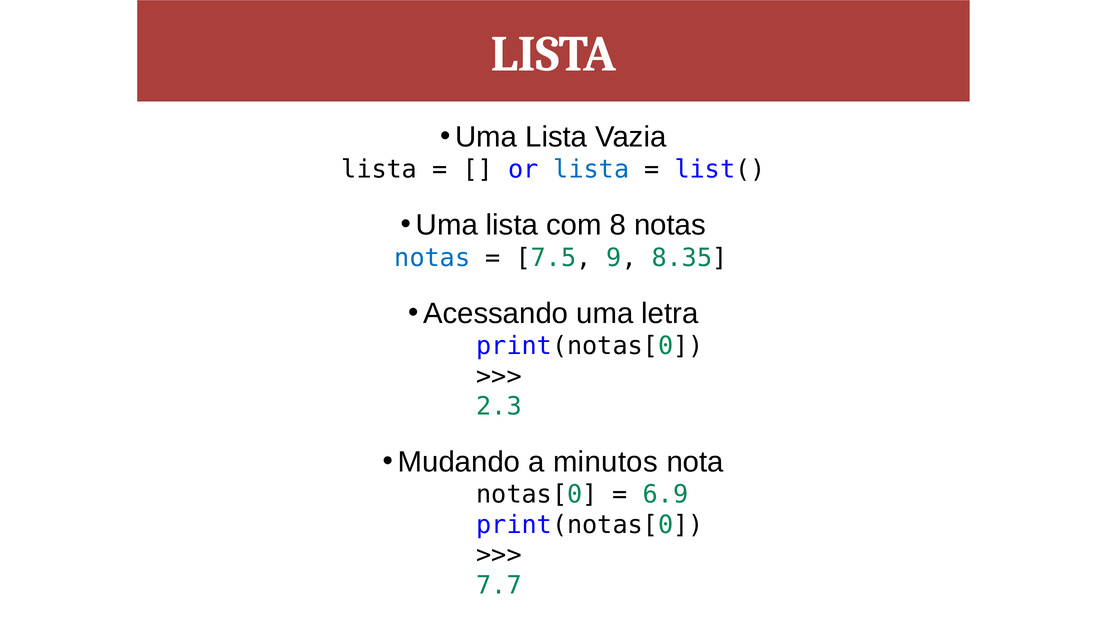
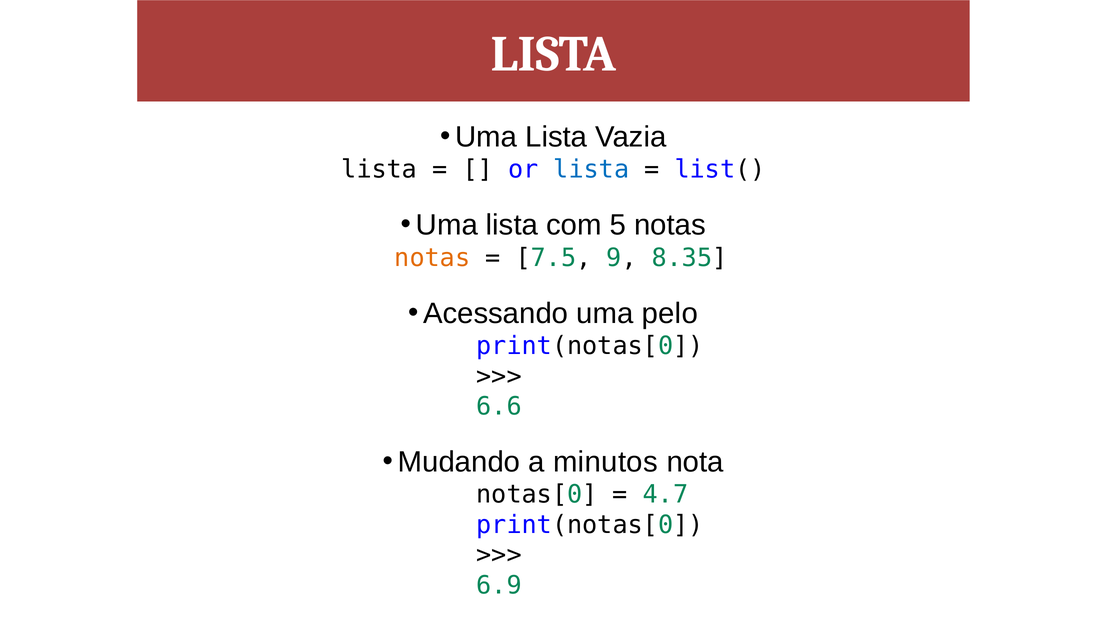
8: 8 -> 5
notas at (432, 257) colour: blue -> orange
letra: letra -> pelo
2.3: 2.3 -> 6.6
6.9: 6.9 -> 4.7
7.7: 7.7 -> 6.9
